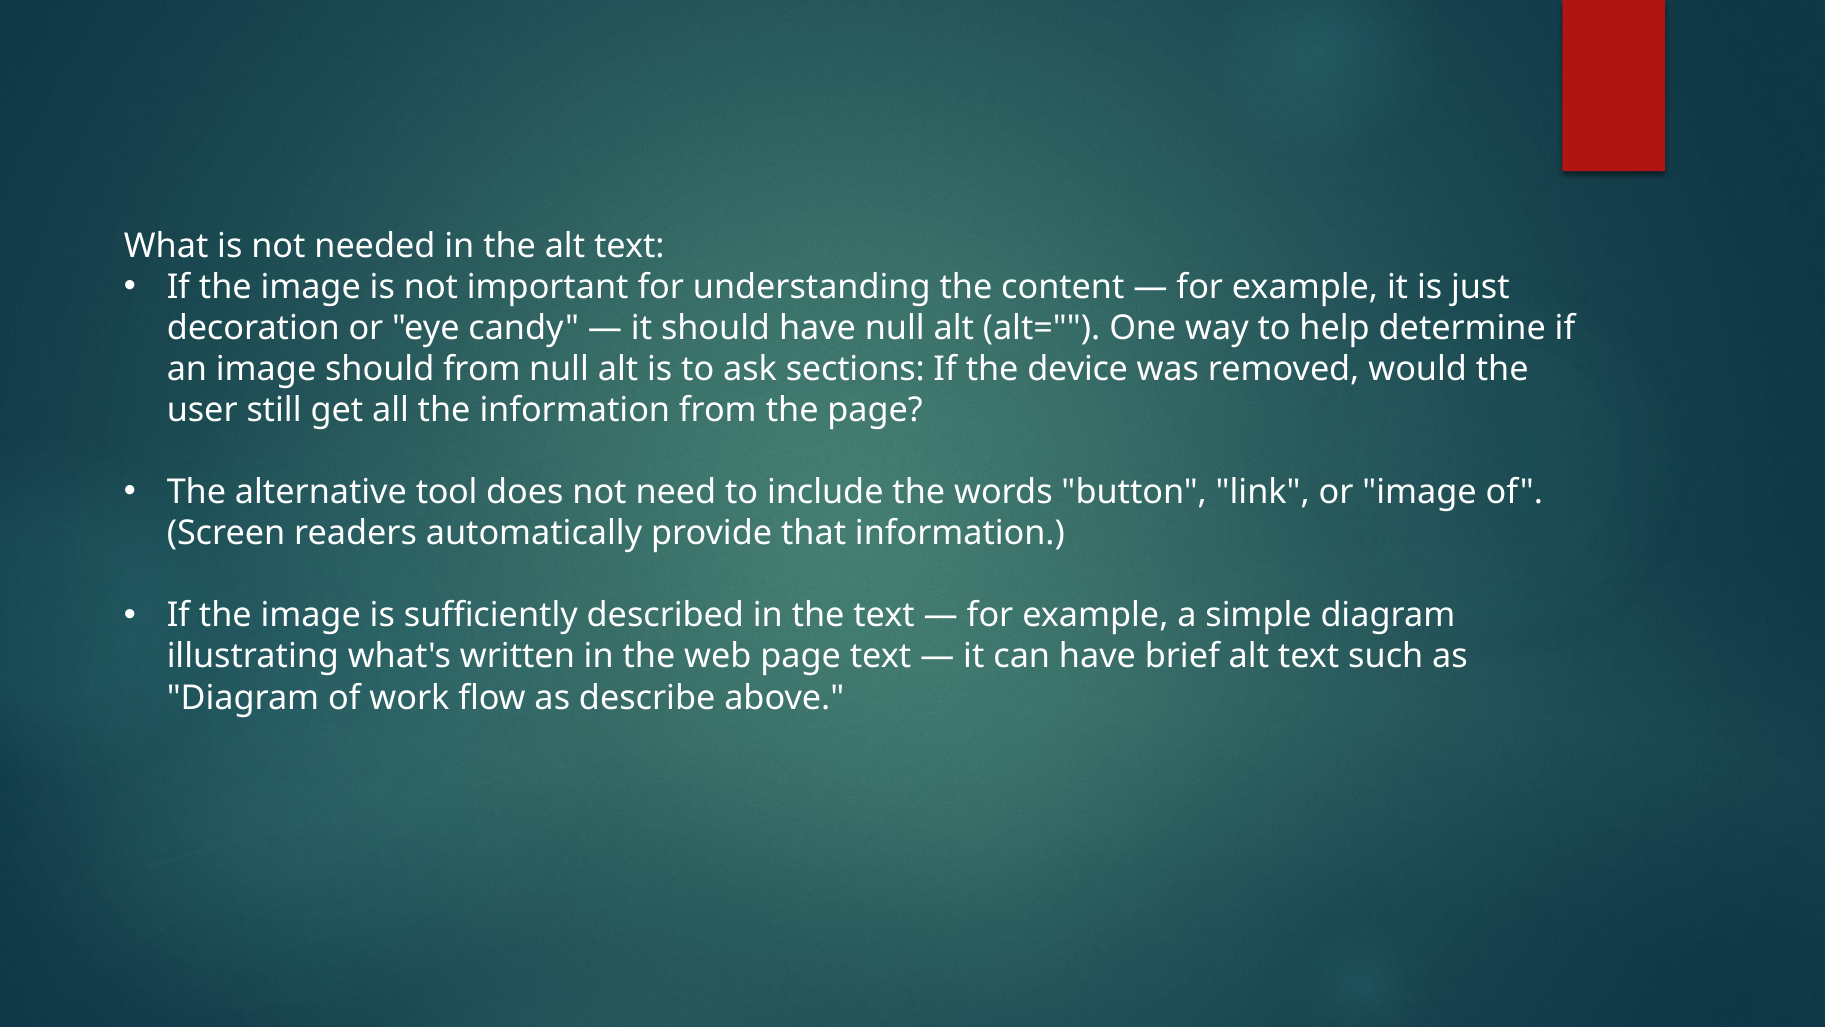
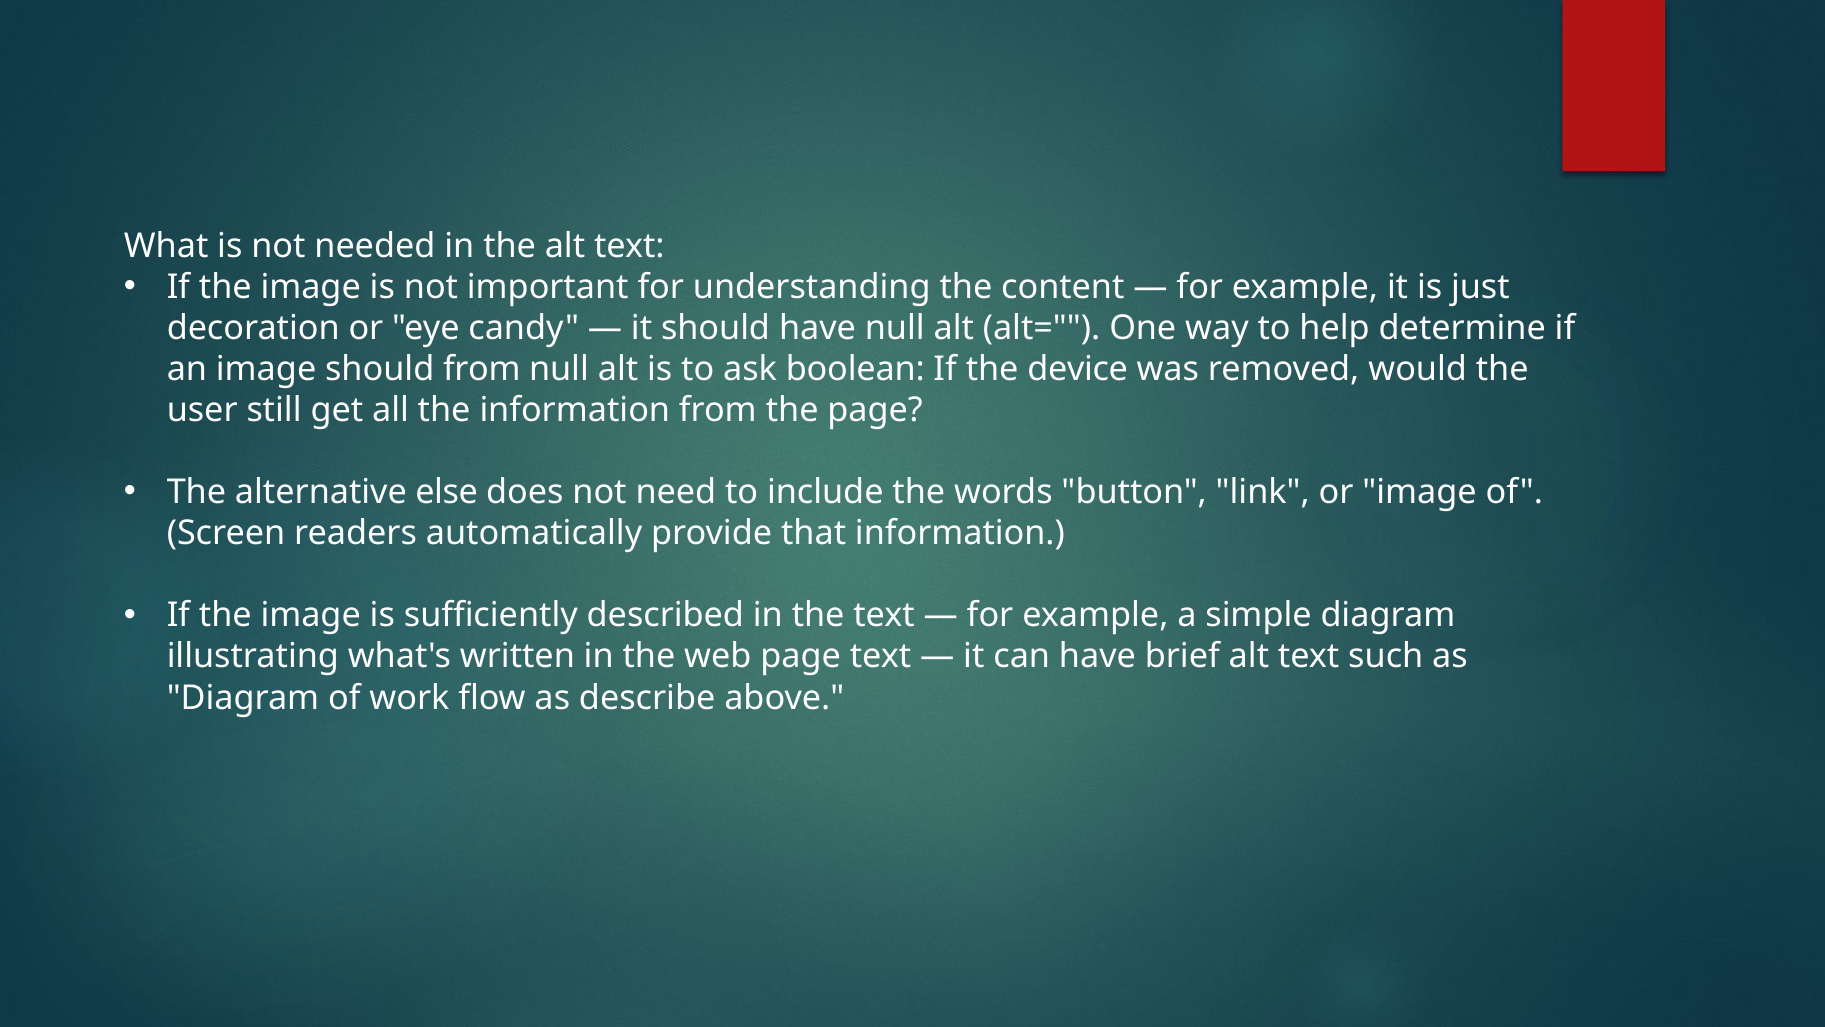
sections: sections -> boolean
tool: tool -> else
